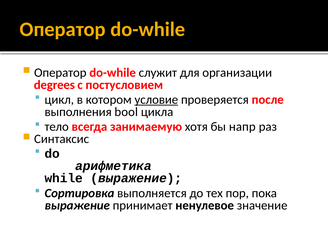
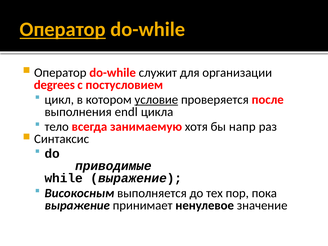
Оператор at (63, 29) underline: none -> present
bool: bool -> endl
арифметика: арифметика -> приводимые
Сортировка: Сортировка -> Високосным
